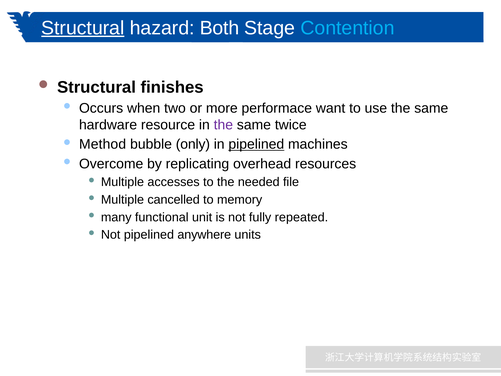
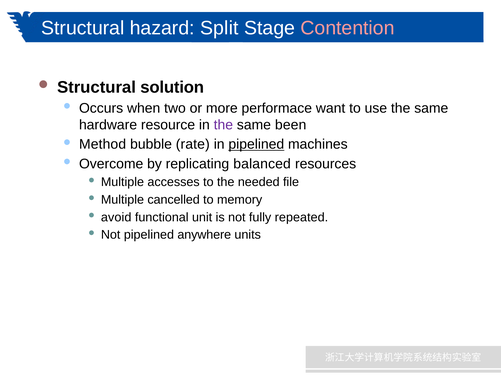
Structural at (83, 28) underline: present -> none
Both: Both -> Split
Contention colour: light blue -> pink
finishes: finishes -> solution
twice: twice -> been
only: only -> rate
overhead: overhead -> balanced
many: many -> avoid
